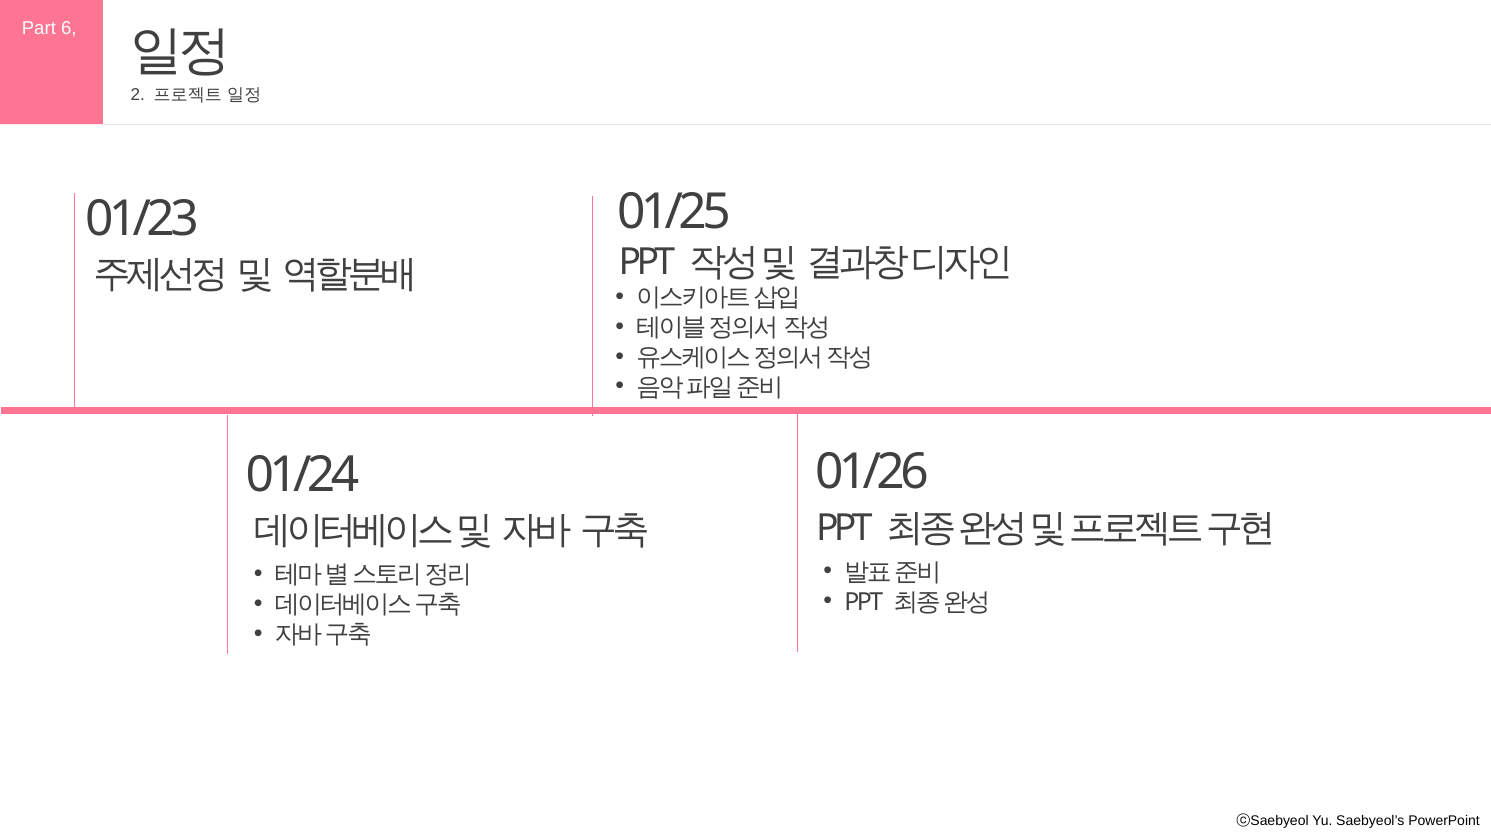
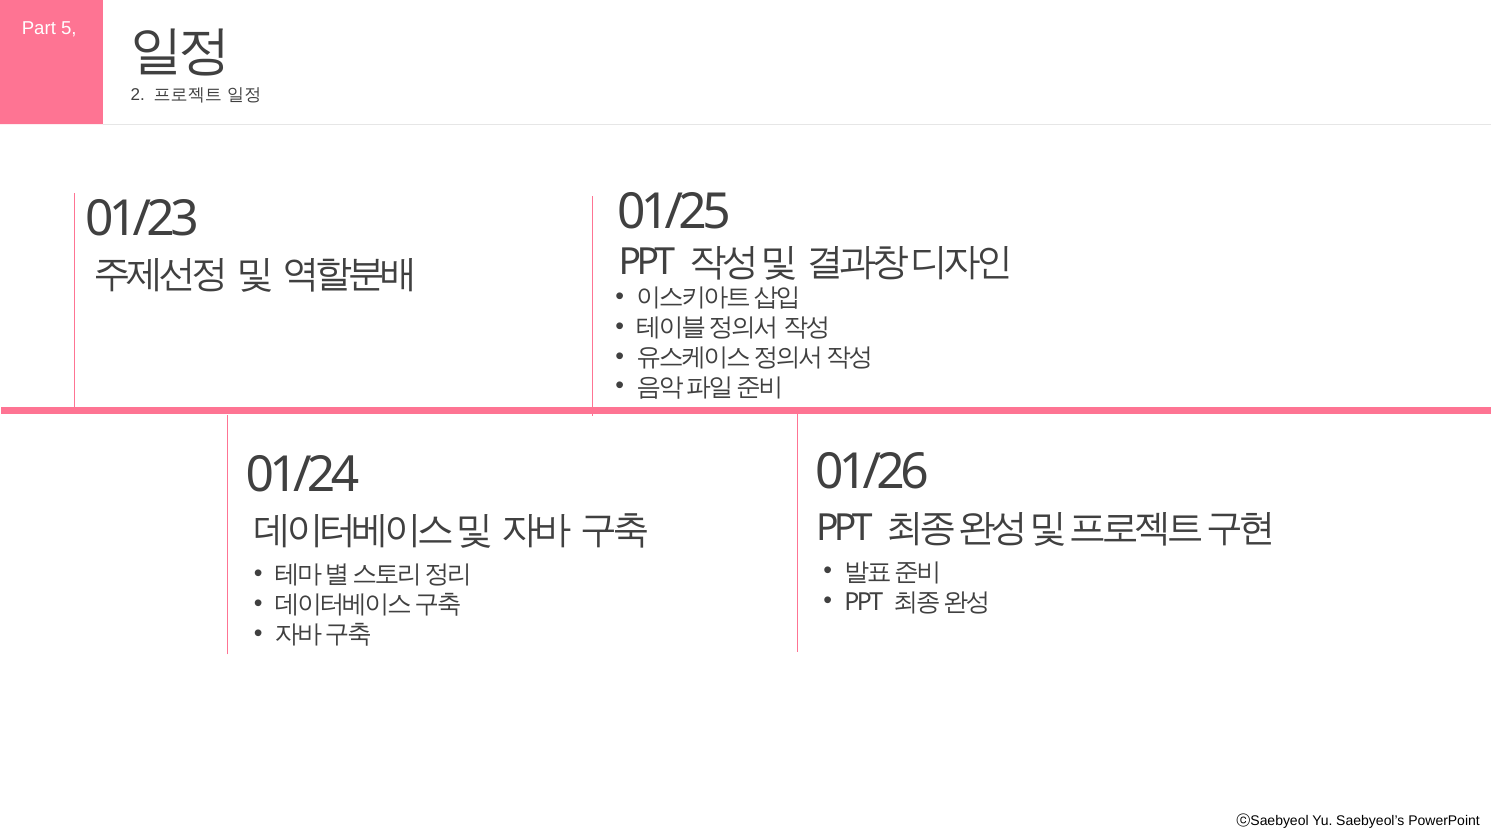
6: 6 -> 5
